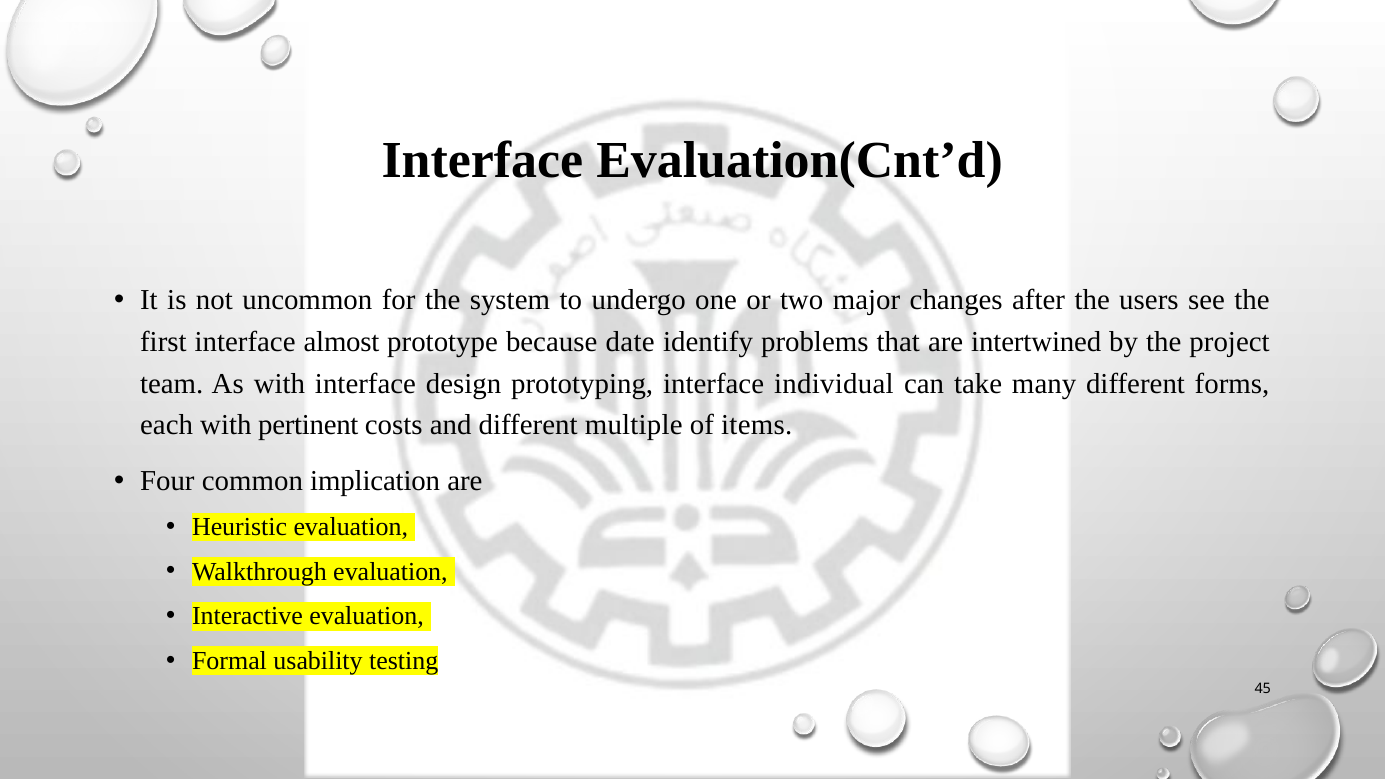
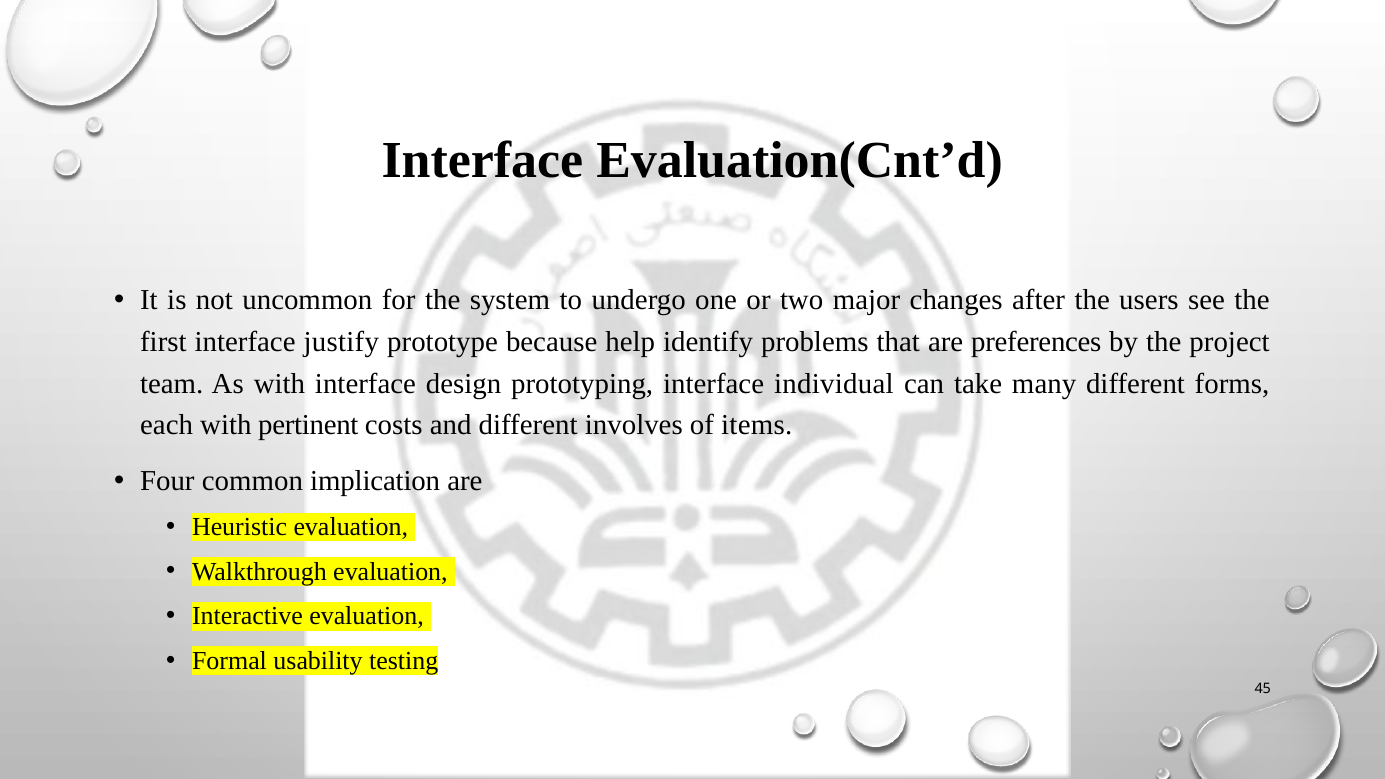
almost: almost -> justify
date: date -> help
intertwined: intertwined -> preferences
multiple: multiple -> involves
